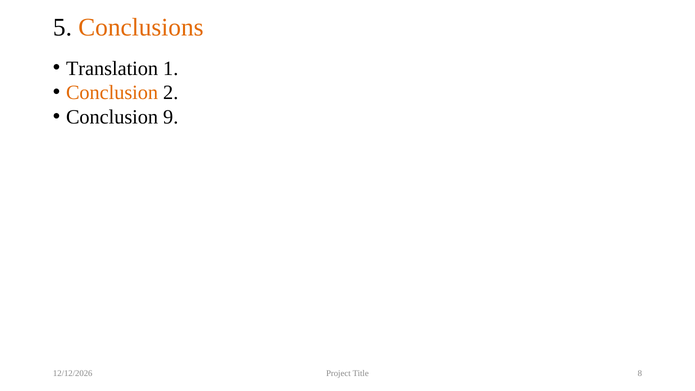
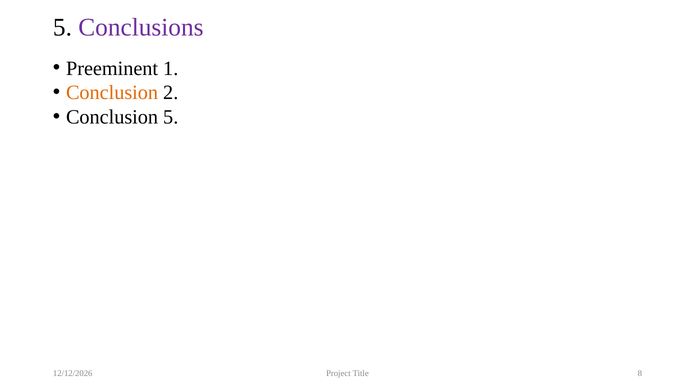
Conclusions colour: orange -> purple
Translation: Translation -> Preeminent
Conclusion 9: 9 -> 5
